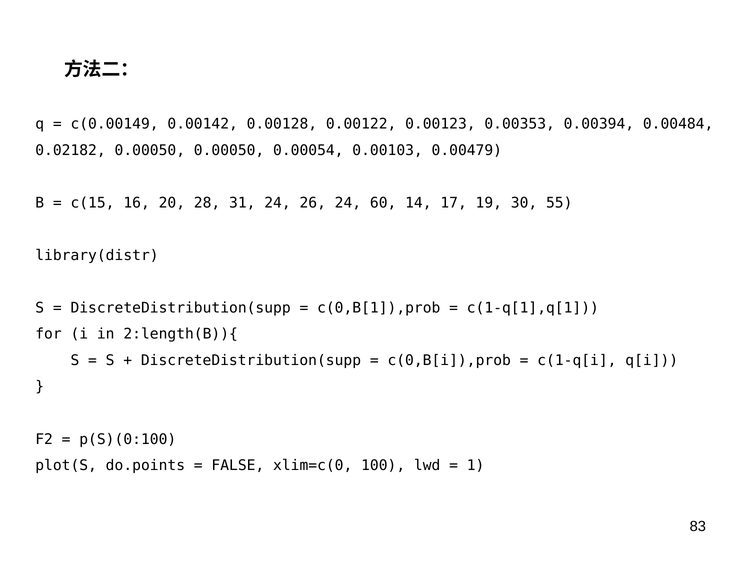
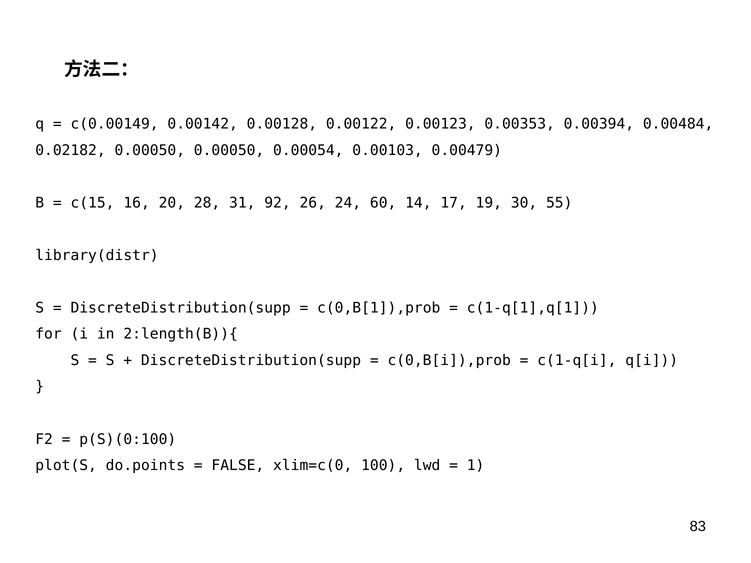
31 24: 24 -> 92
